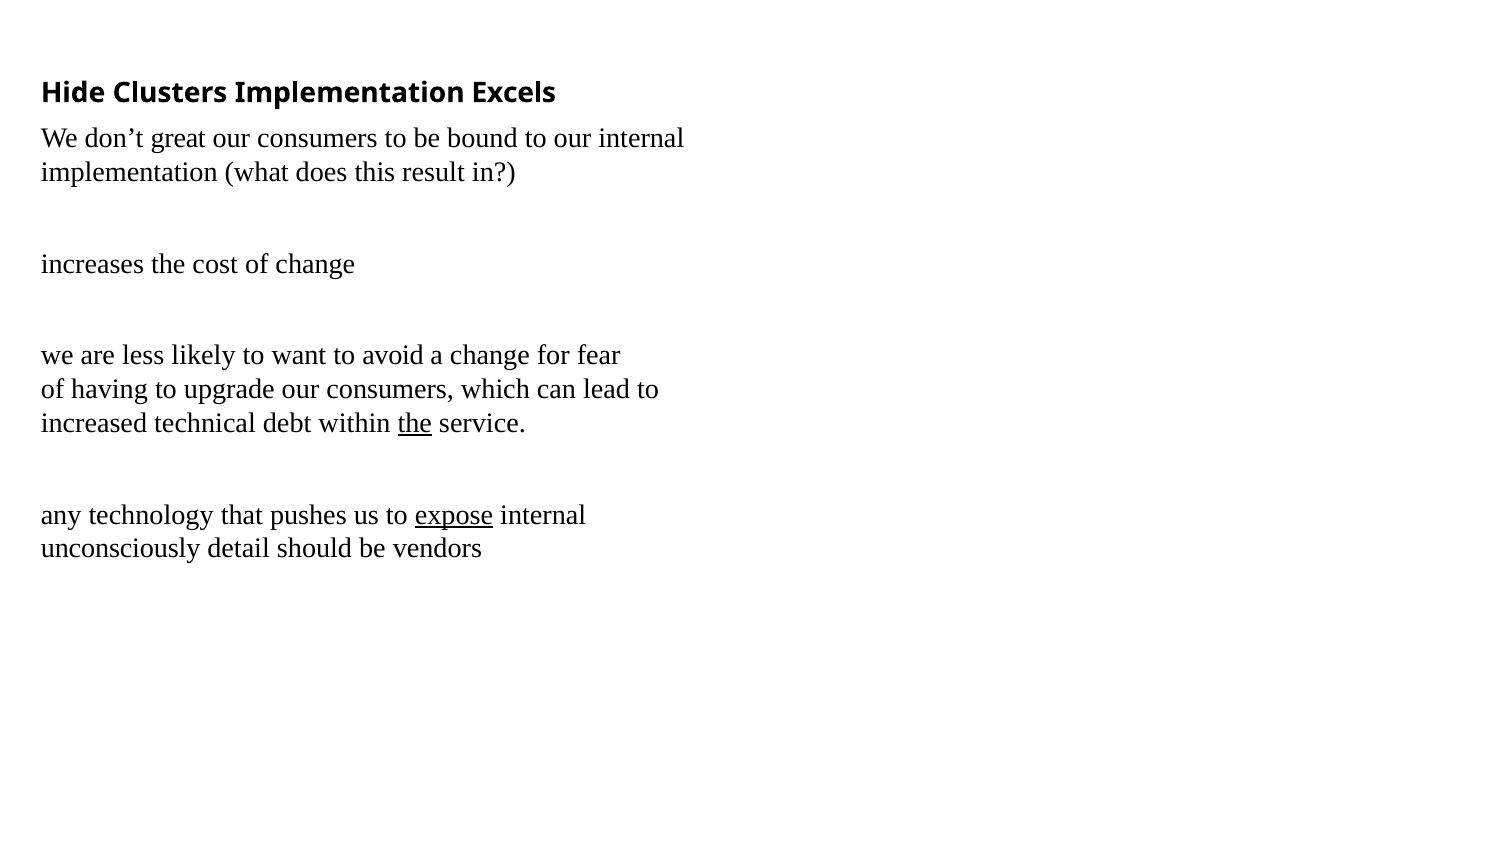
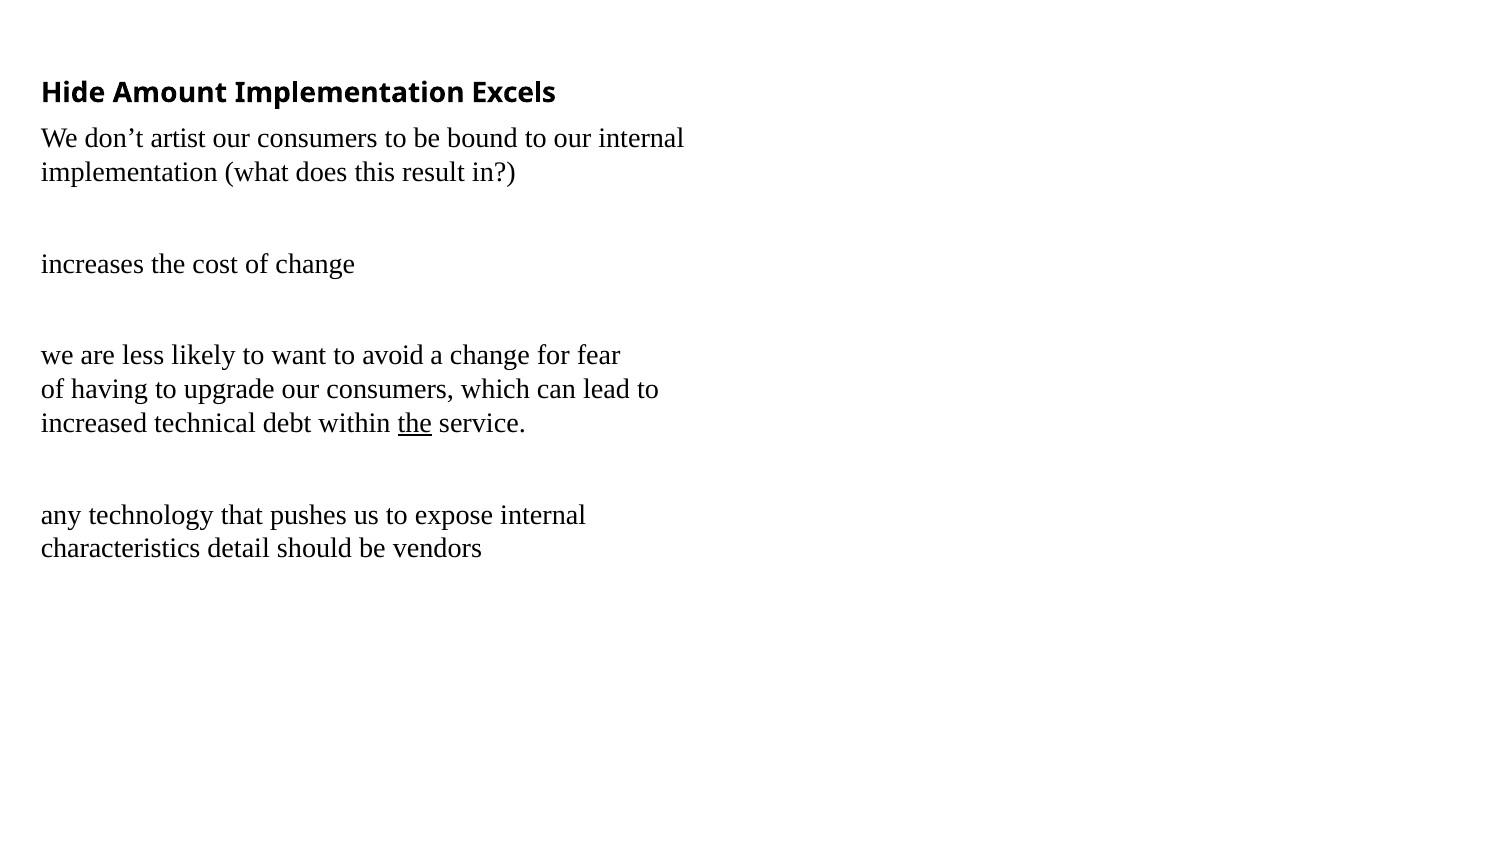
Clusters: Clusters -> Amount
great: great -> artist
expose underline: present -> none
unconsciously: unconsciously -> characteristics
